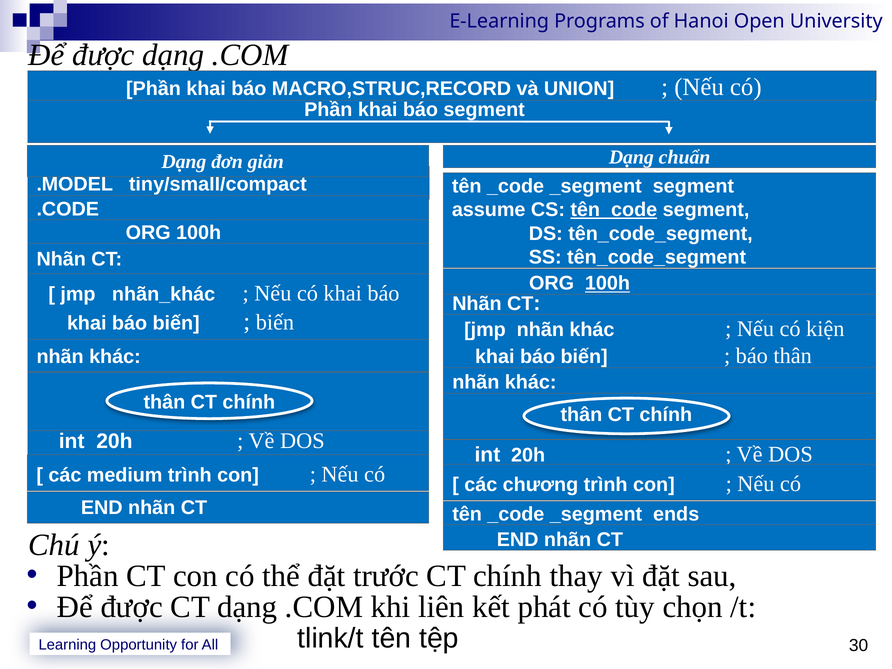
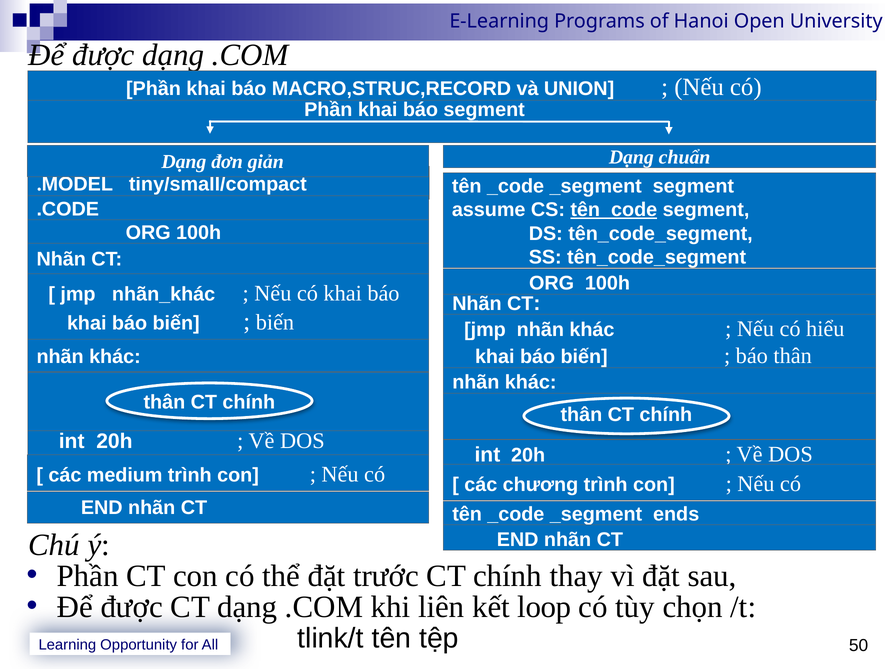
100h at (607, 283) underline: present -> none
kiện: kiện -> hiểu
phát: phát -> loop
30: 30 -> 50
